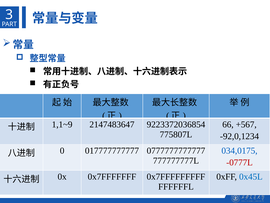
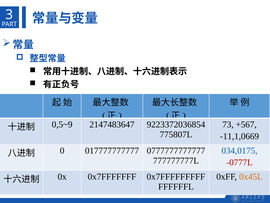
66: 66 -> 73
1,1~9: 1,1~9 -> 0,5~9
-92,0,1234: -92,0,1234 -> -11,1,0669
0x45L colour: blue -> orange
